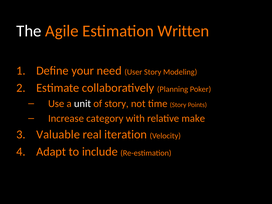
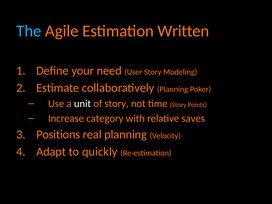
The colour: white -> light blue
make: make -> saves
Valuable: Valuable -> Positions
real iteration: iteration -> planning
include: include -> quickly
